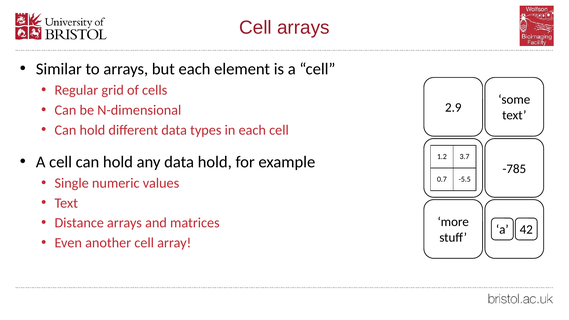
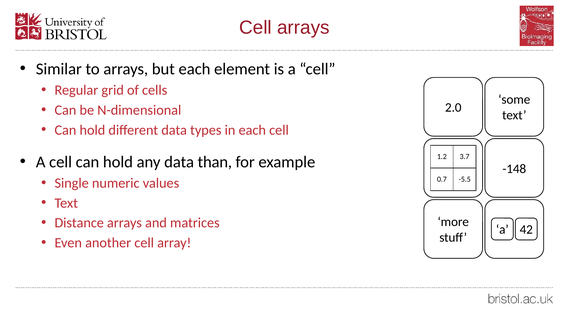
2.9: 2.9 -> 2.0
data hold: hold -> than
-785: -785 -> -148
